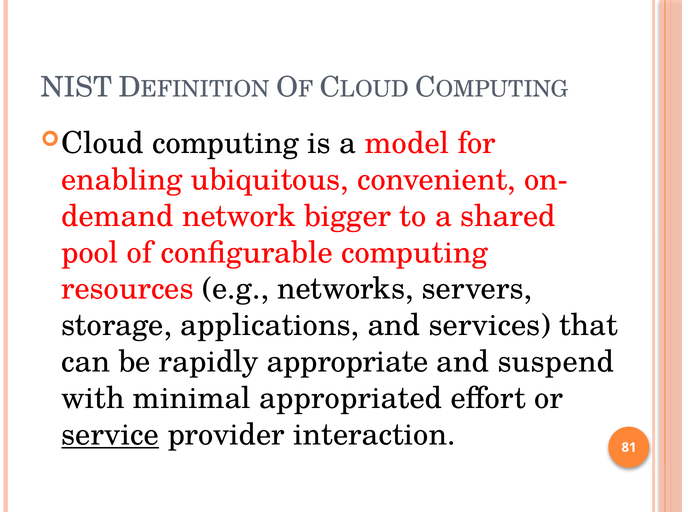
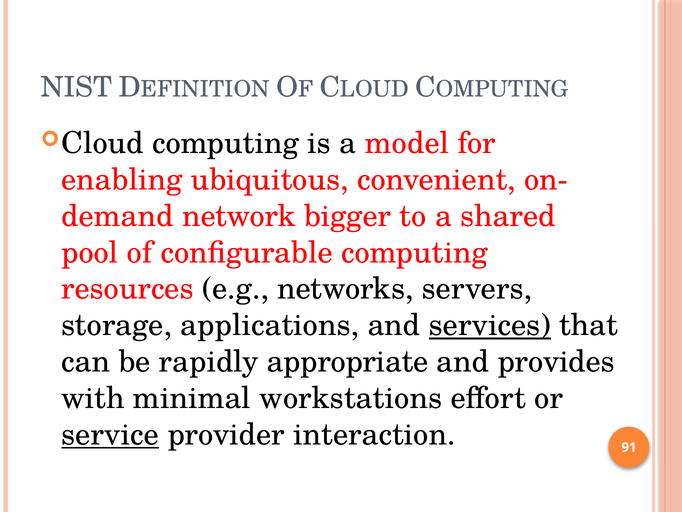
services underline: none -> present
suspend: suspend -> provides
appropriated: appropriated -> workstations
81: 81 -> 91
